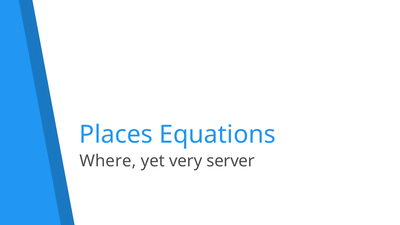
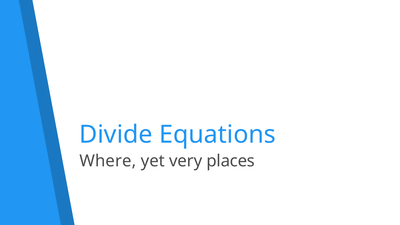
Places: Places -> Divide
server: server -> places
